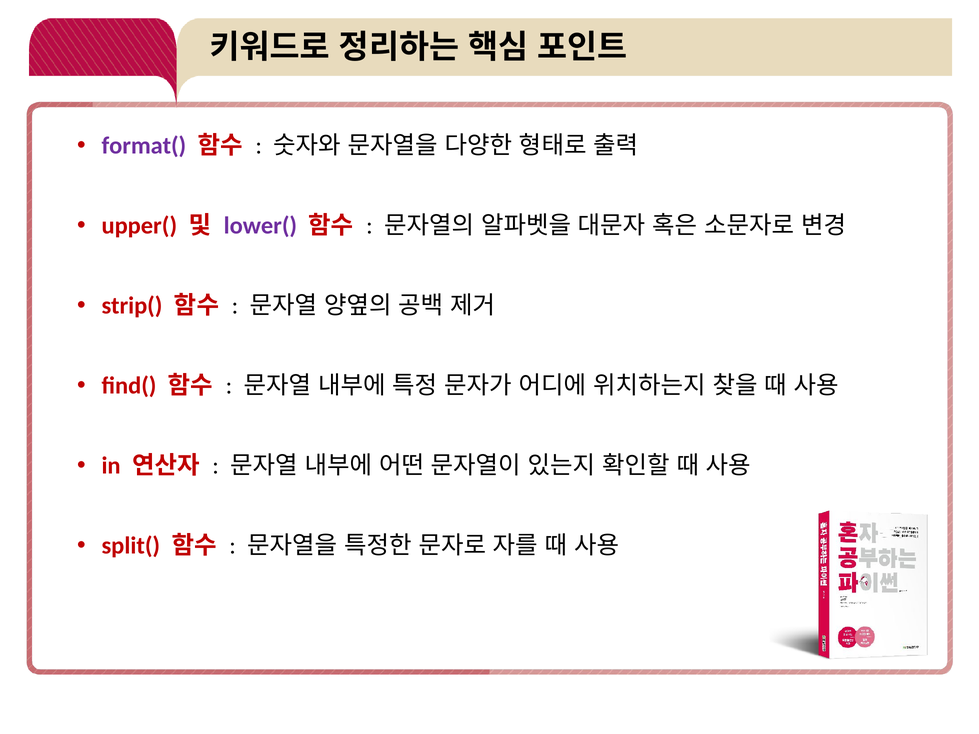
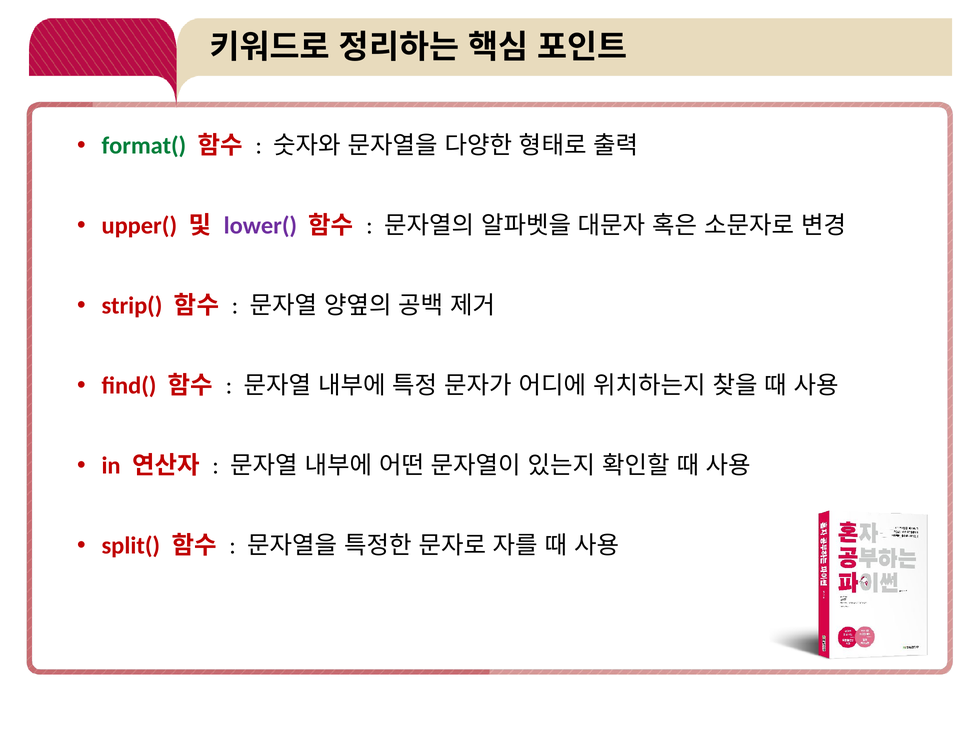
format( colour: purple -> green
